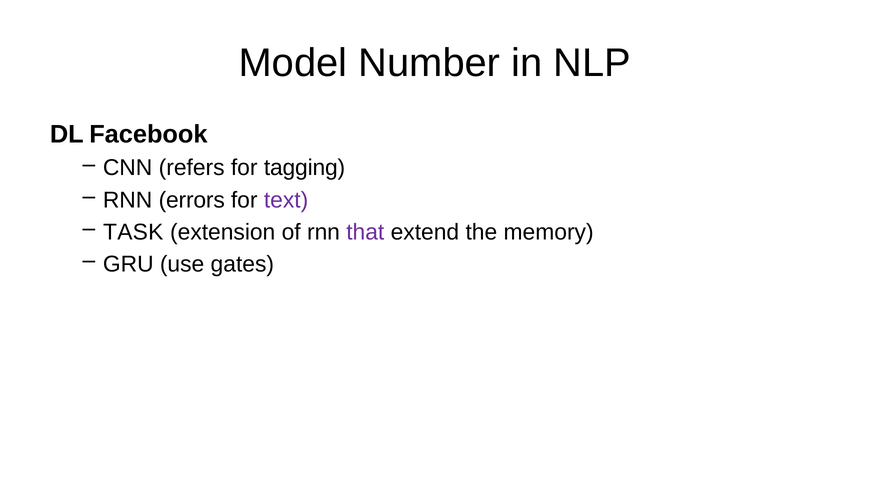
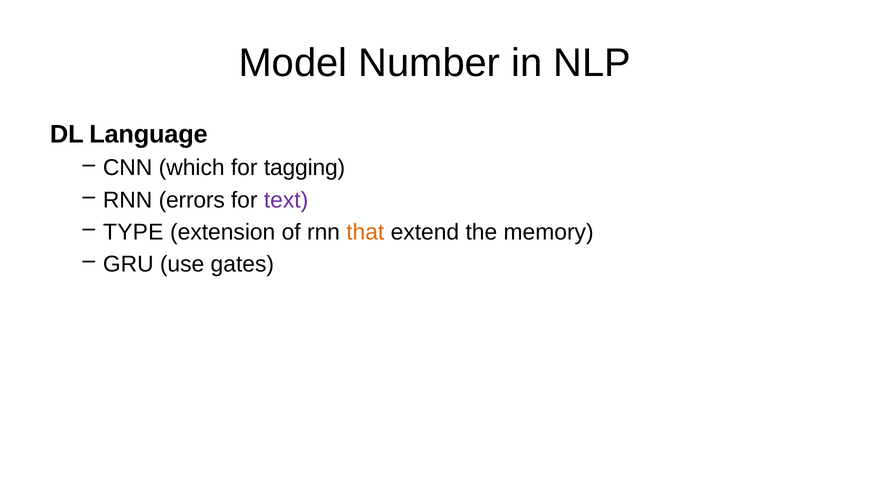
Facebook: Facebook -> Language
refers: refers -> which
TASK: TASK -> TYPE
that colour: purple -> orange
